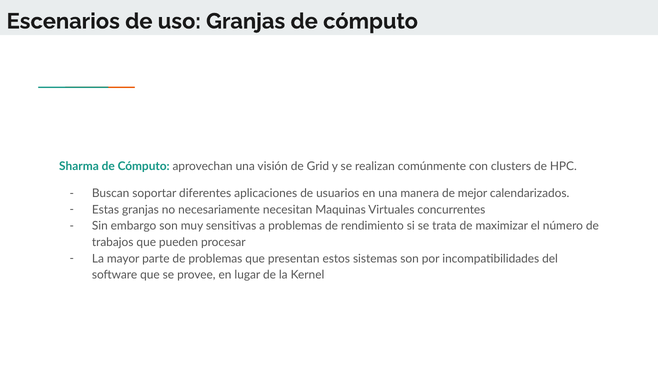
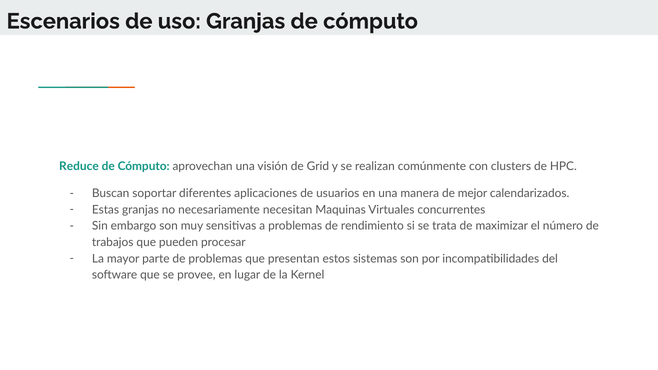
Sharma: Sharma -> Reduce
